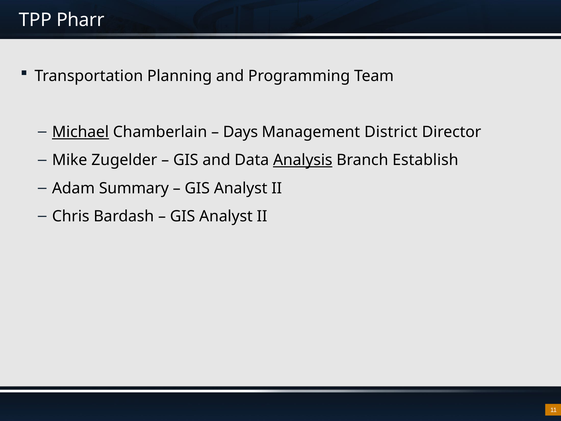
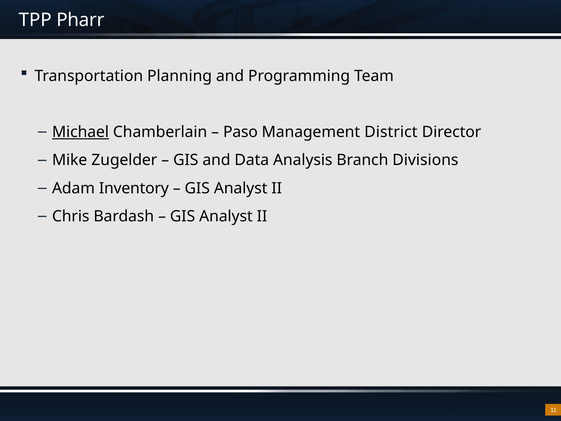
Days: Days -> Paso
Analysis underline: present -> none
Establish: Establish -> Divisions
Summary: Summary -> Inventory
